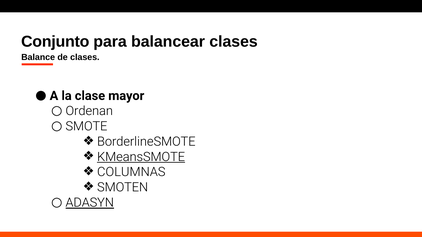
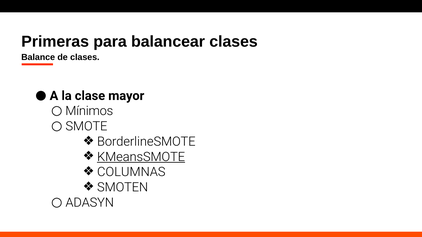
Conjunto: Conjunto -> Primeras
Ordenan: Ordenan -> Mínimos
ADASYN underline: present -> none
